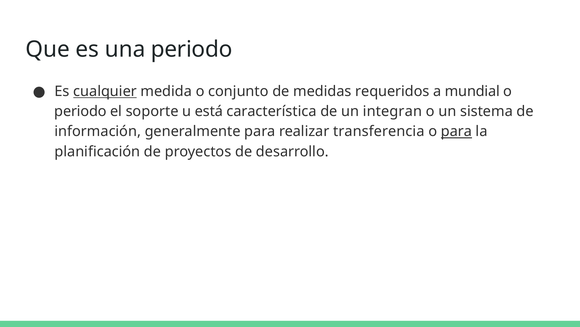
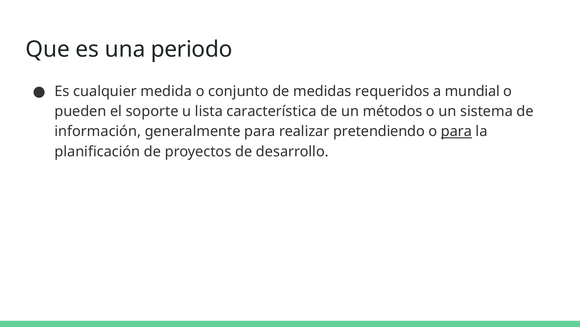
cualquier underline: present -> none
periodo at (81, 111): periodo -> pueden
está: está -> lista
integran: integran -> métodos
transferencia: transferencia -> pretendiendo
